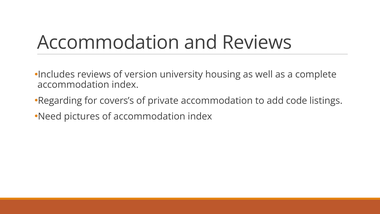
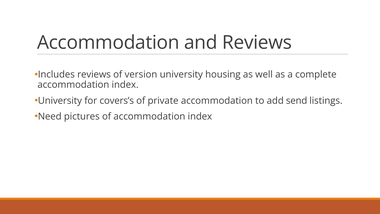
Regarding at (60, 101): Regarding -> University
code: code -> send
